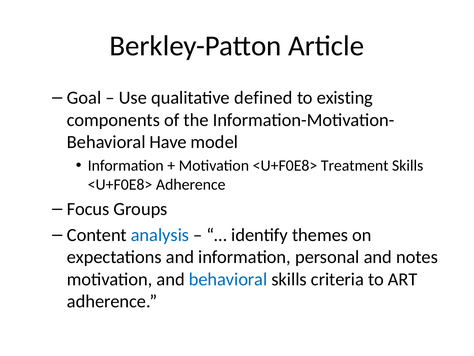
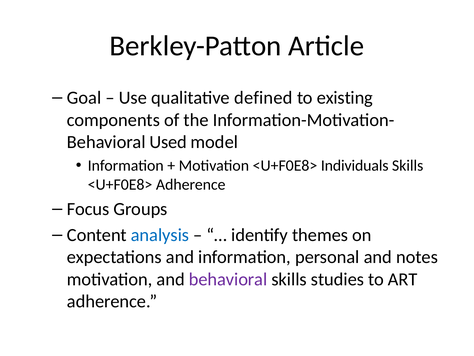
Have: Have -> Used
Treatment: Treatment -> Individuals
behavioral at (228, 279) colour: blue -> purple
criteria: criteria -> studies
